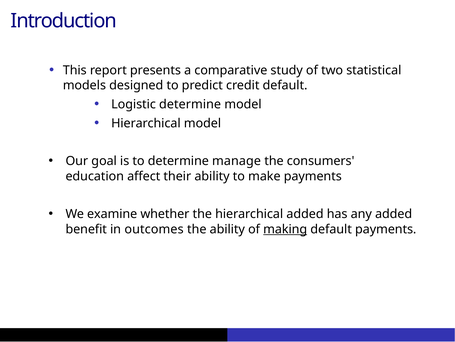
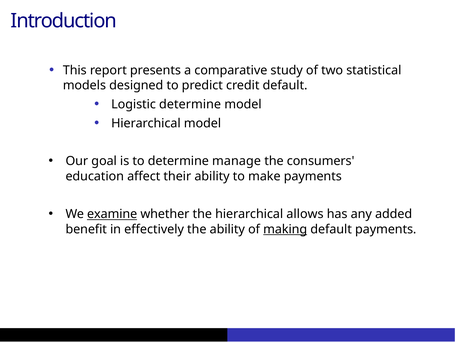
examine underline: none -> present
hierarchical added: added -> allows
outcomes: outcomes -> effectively
